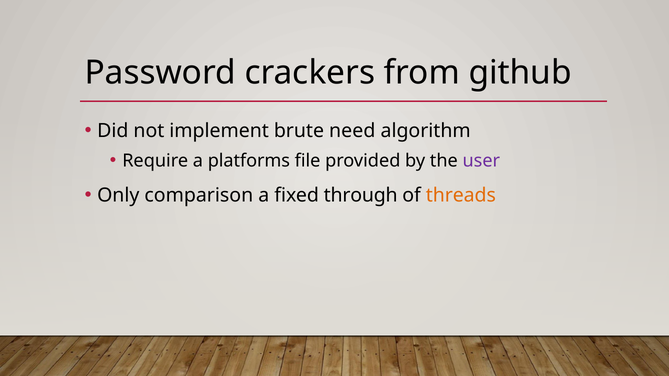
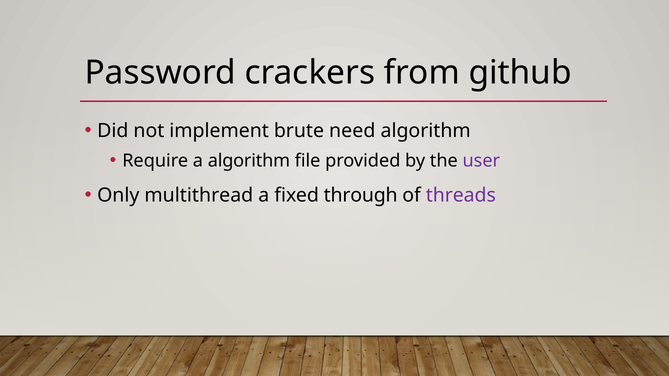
a platforms: platforms -> algorithm
comparison: comparison -> multithread
threads colour: orange -> purple
